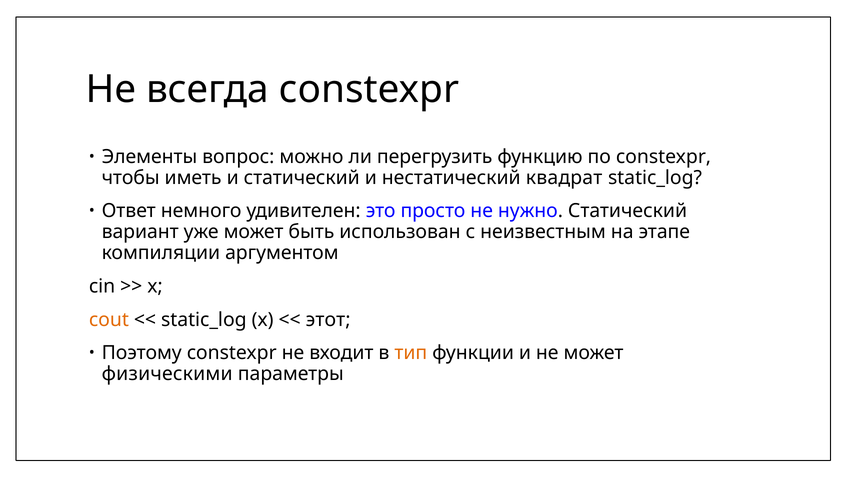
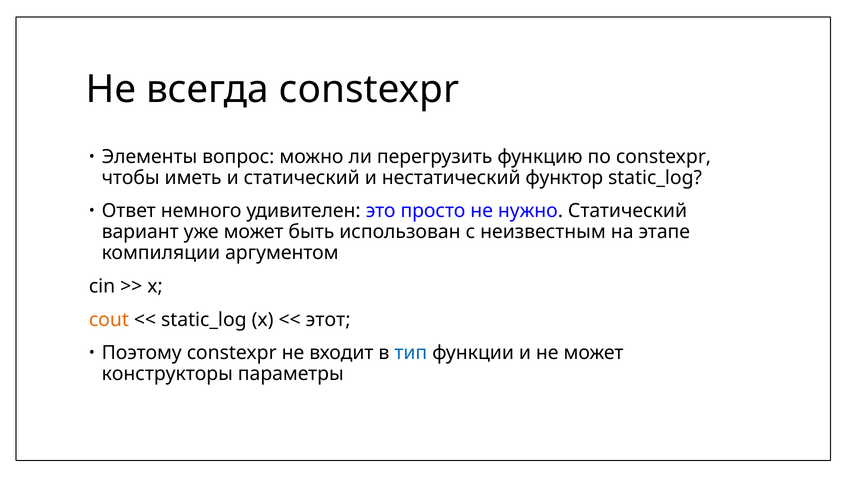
квадрат: квадрат -> функтор
тип colour: orange -> blue
физическими: физическими -> конструкторы
